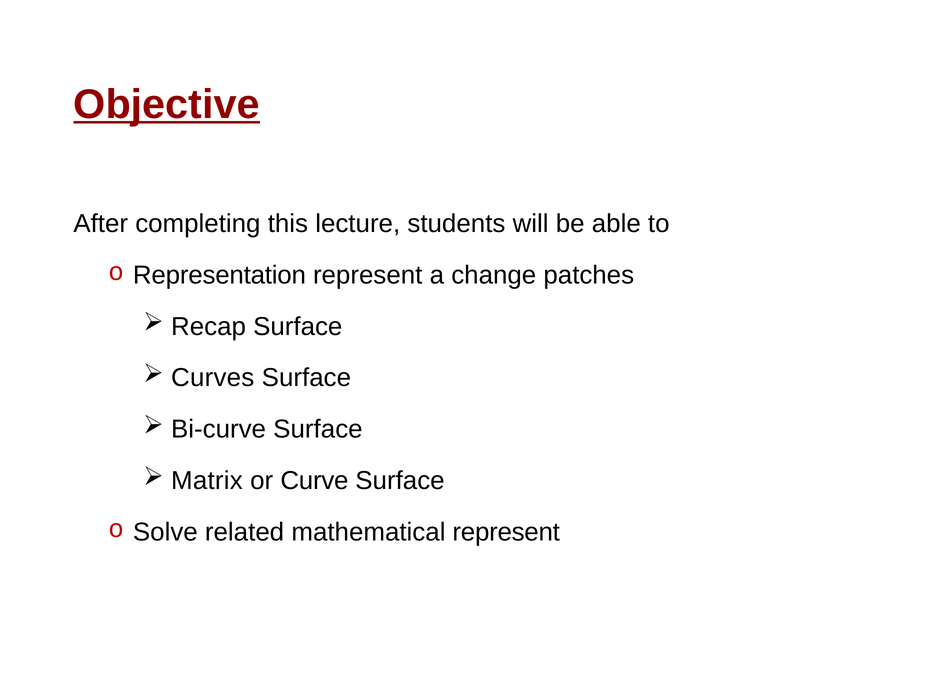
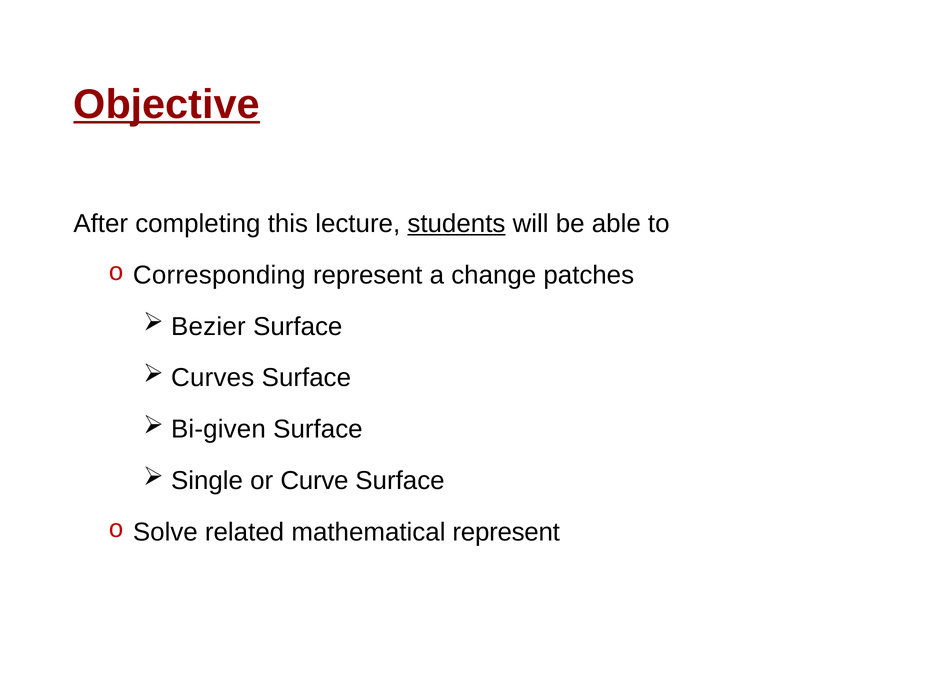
students underline: none -> present
Representation: Representation -> Corresponding
Recap: Recap -> Bezier
Bi-curve: Bi-curve -> Bi-given
Matrix: Matrix -> Single
